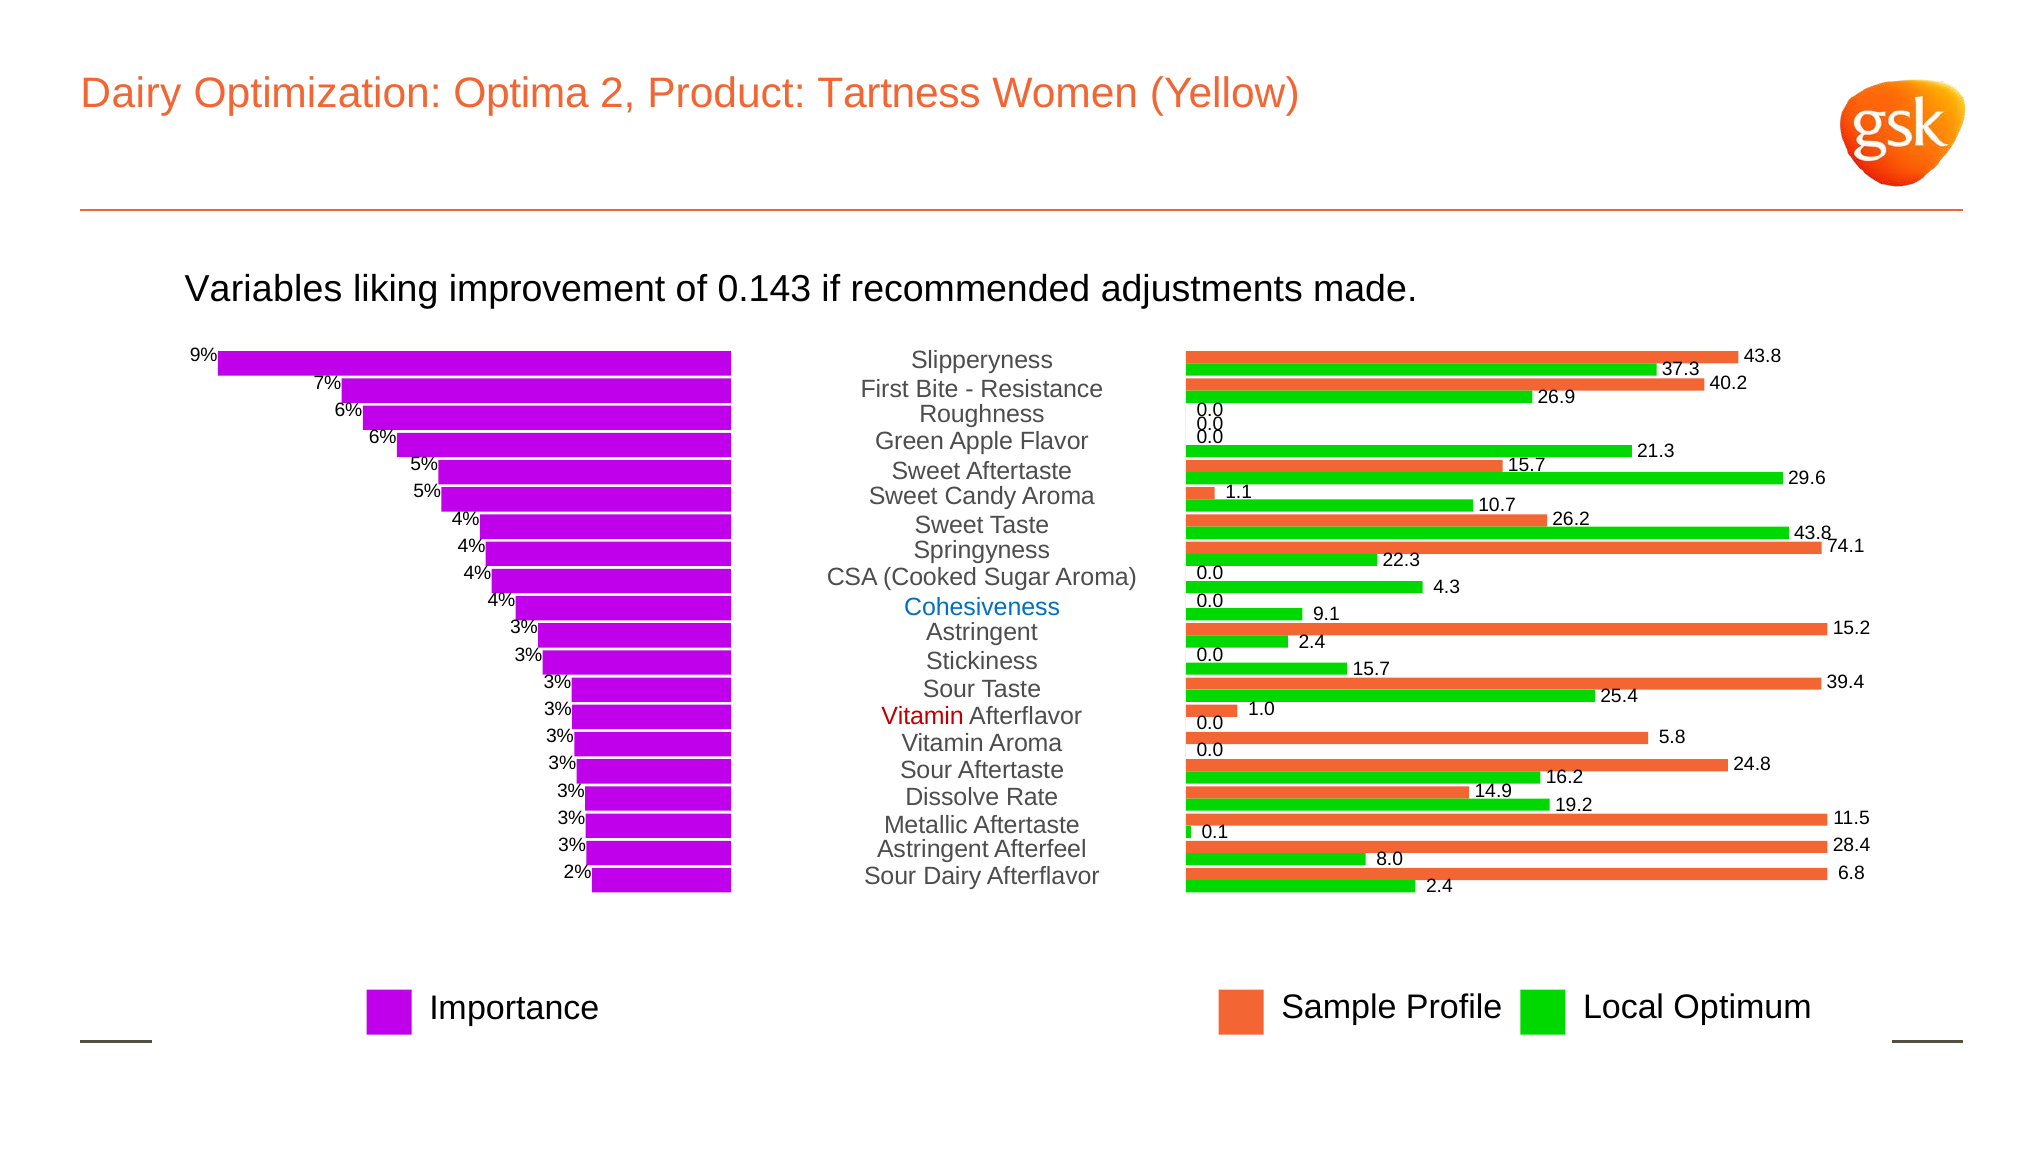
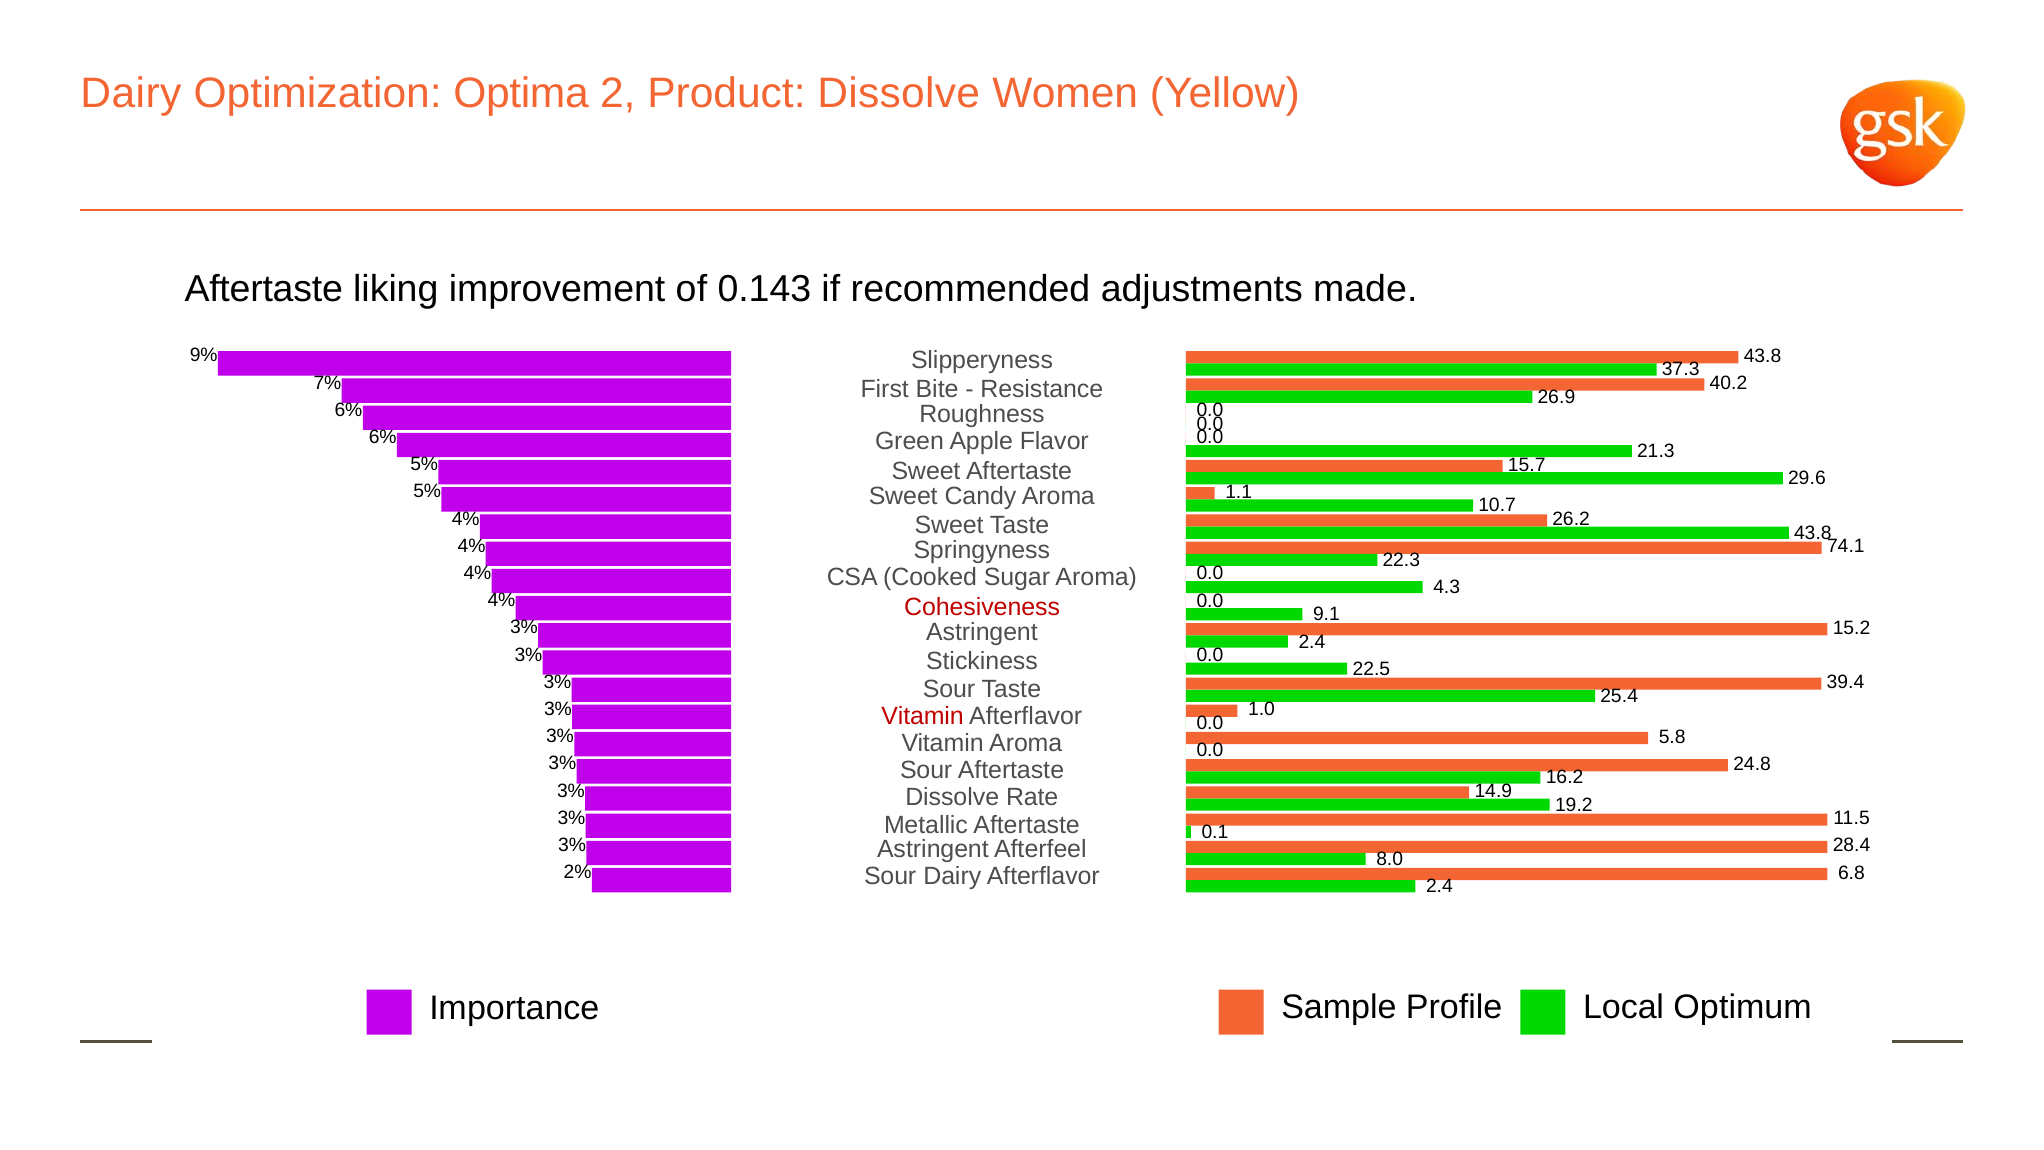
Product Tartness: Tartness -> Dissolve
Variables at (263, 289): Variables -> Aftertaste
Cohesiveness colour: blue -> red
15.7 at (1371, 669): 15.7 -> 22.5
